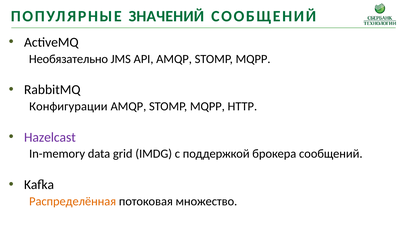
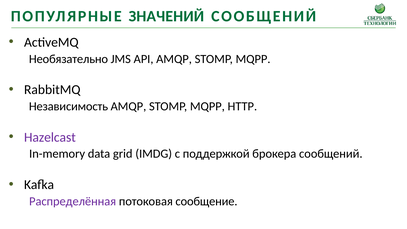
Конфигурации: Конфигурации -> Независимость
Распределённая colour: orange -> purple
множество: множество -> сообщение
